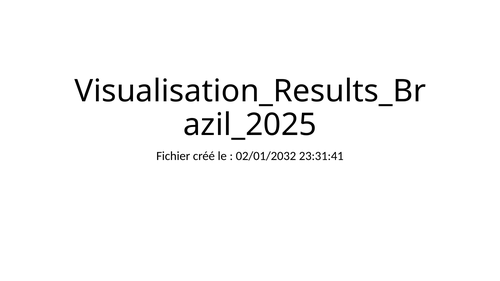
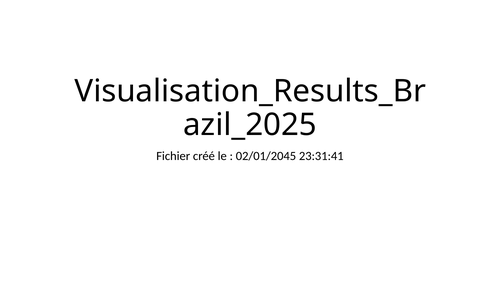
02/01/2032: 02/01/2032 -> 02/01/2045
